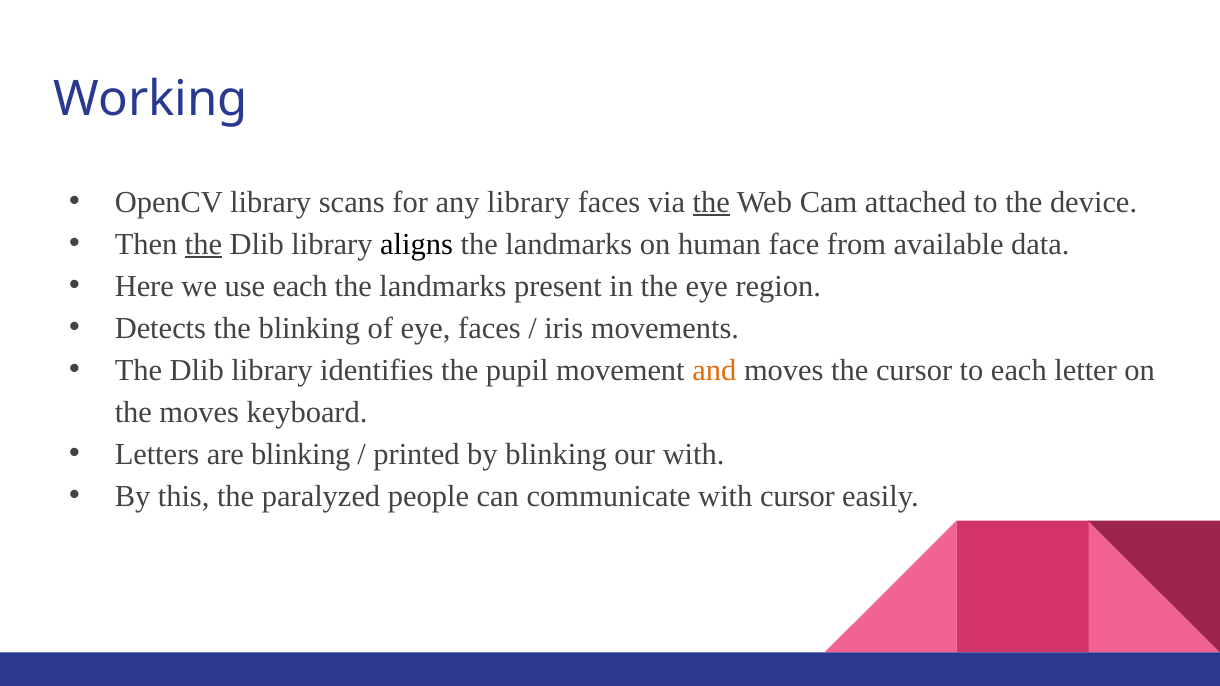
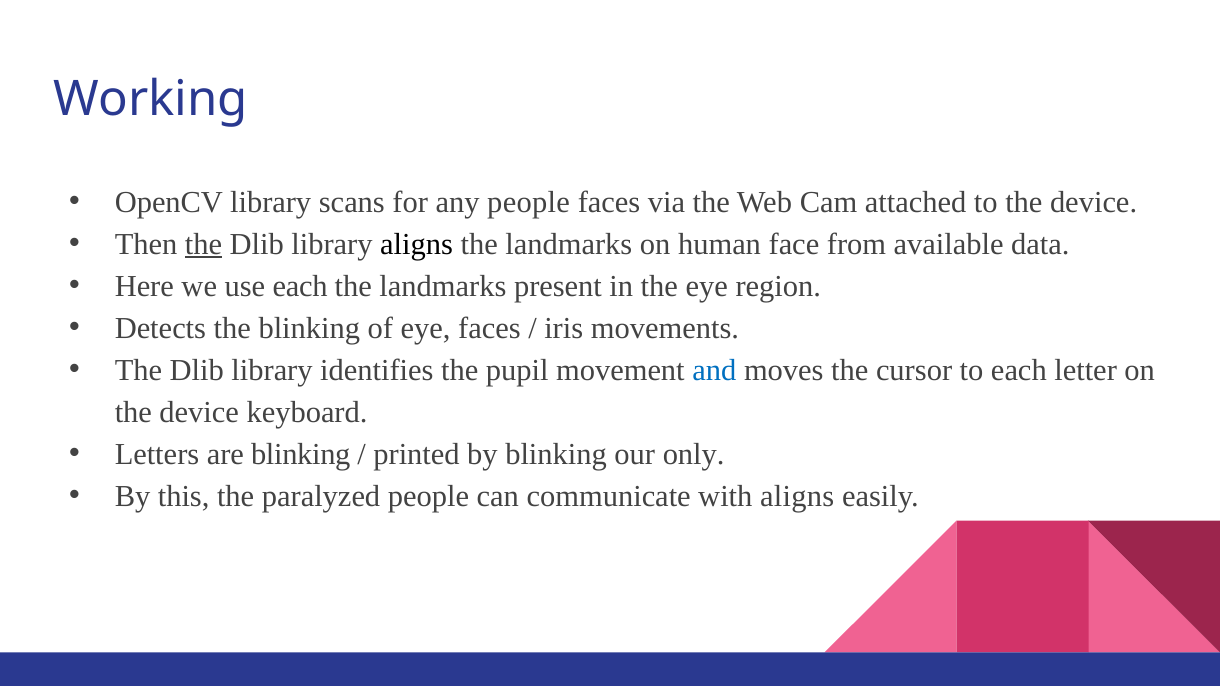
any library: library -> people
the at (711, 202) underline: present -> none
and colour: orange -> blue
moves at (199, 413): moves -> device
our with: with -> only
with cursor: cursor -> aligns
